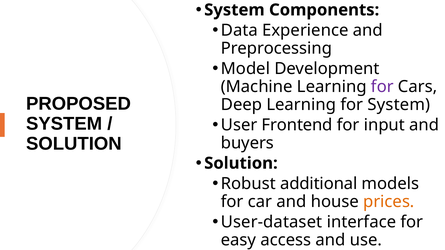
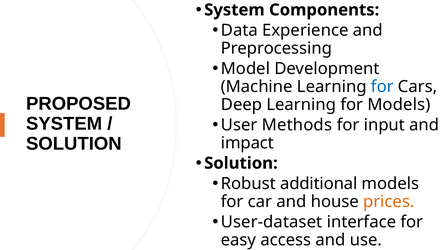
for at (382, 87) colour: purple -> blue
for System: System -> Models
Frontend: Frontend -> Methods
buyers: buyers -> impact
